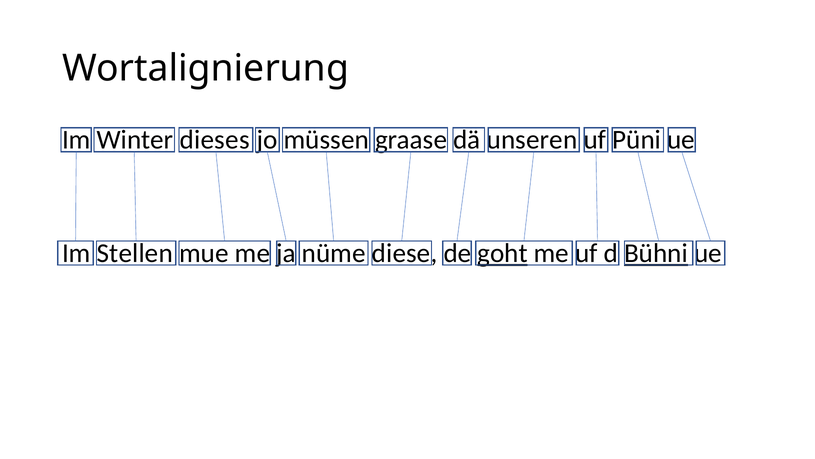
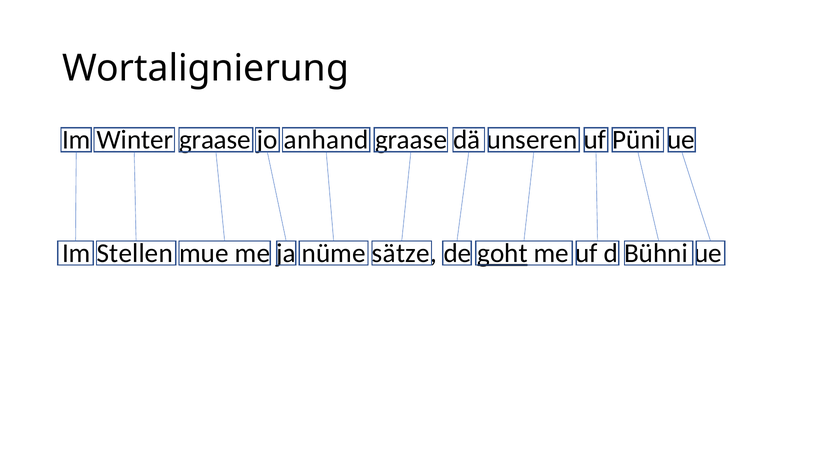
Winter dieses: dieses -> graase
müssen: müssen -> anhand
diese: diese -> sätze
Bühni underline: present -> none
